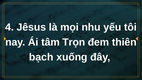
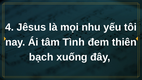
Trọn: Trọn -> Tình
